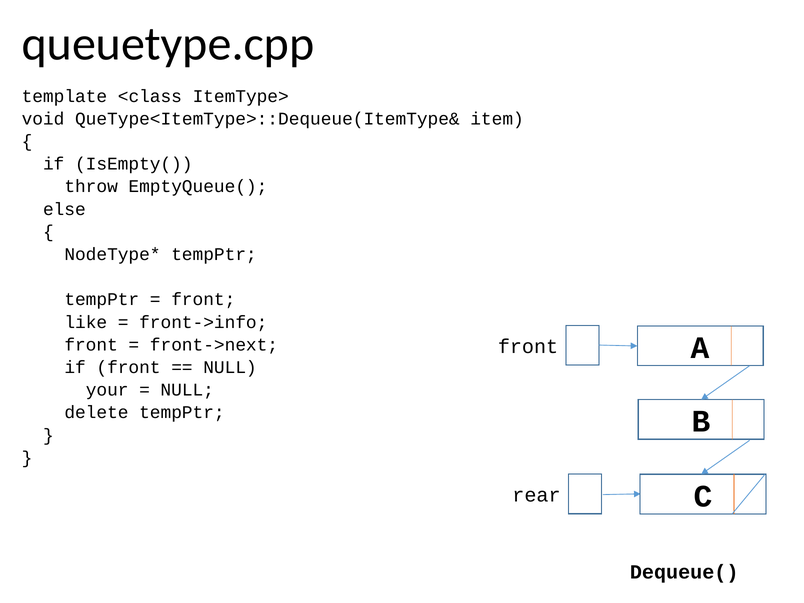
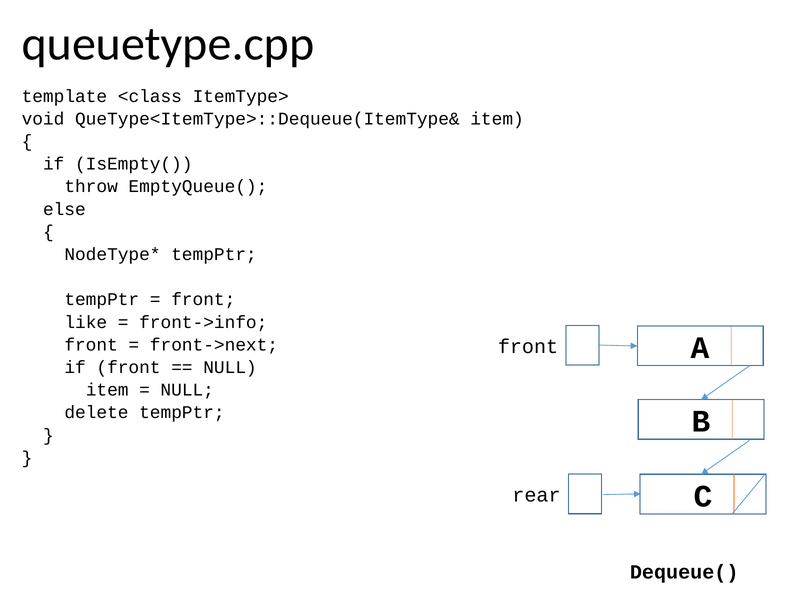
your at (107, 390): your -> item
